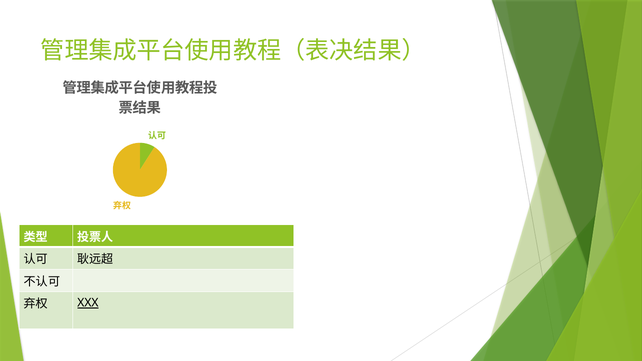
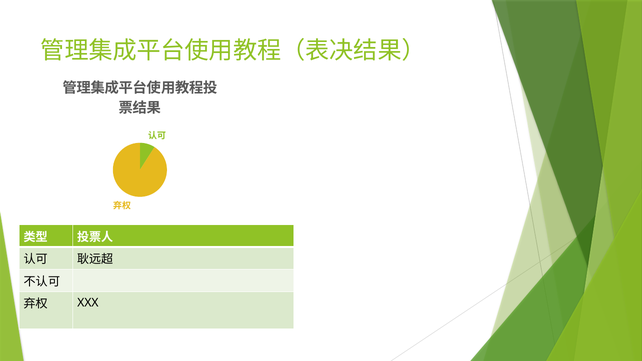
XXX underline: present -> none
